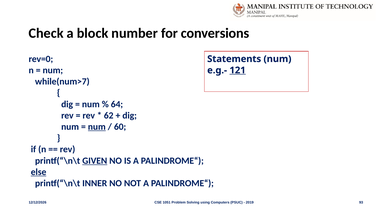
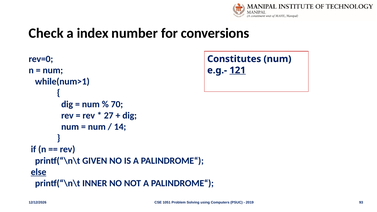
block: block -> index
Statements: Statements -> Constitutes
while(num>7: while(num>7 -> while(num>1
64: 64 -> 70
62: 62 -> 27
num at (97, 127) underline: present -> none
60: 60 -> 14
GIVEN underline: present -> none
